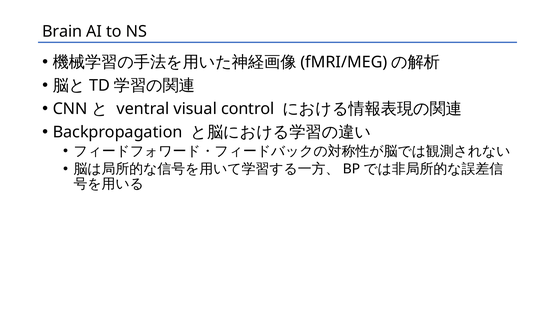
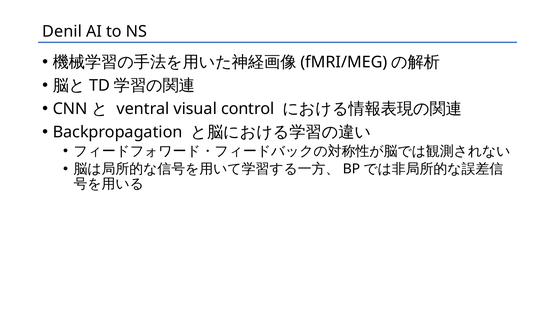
Brain: Brain -> Denil
